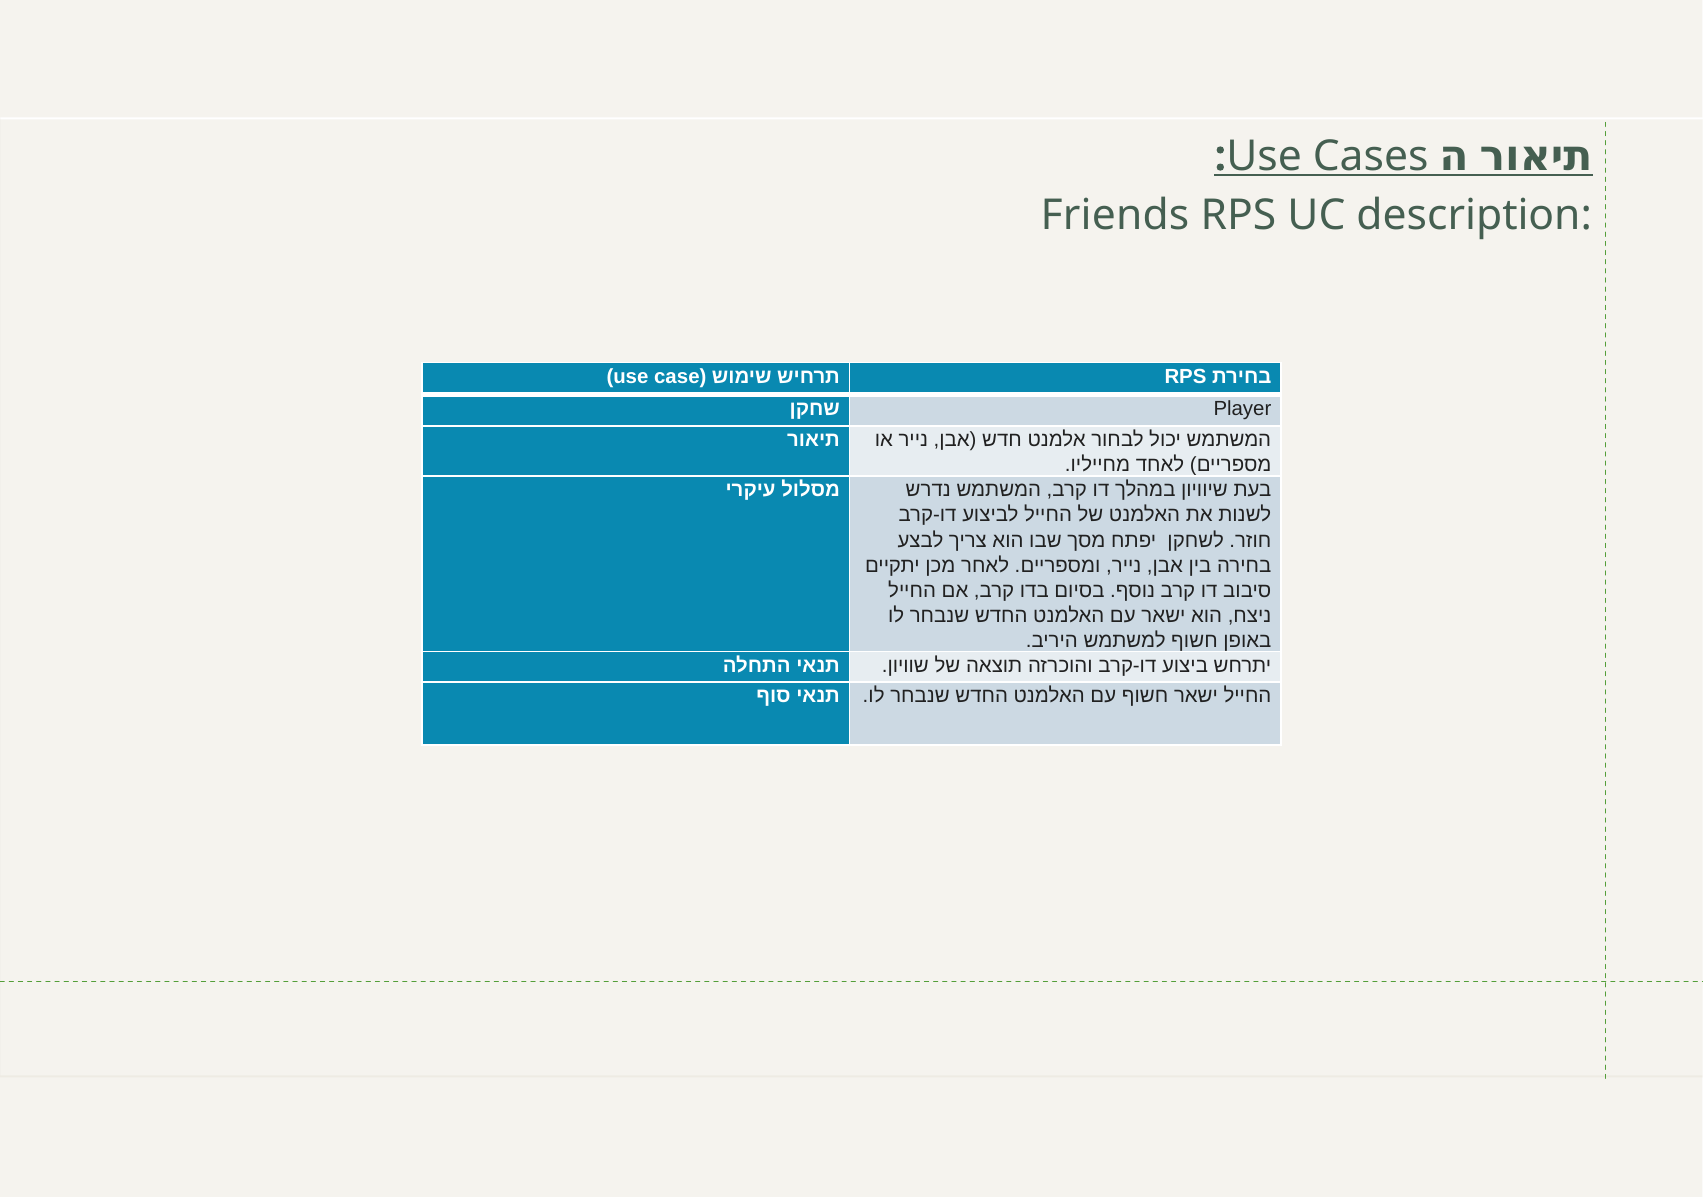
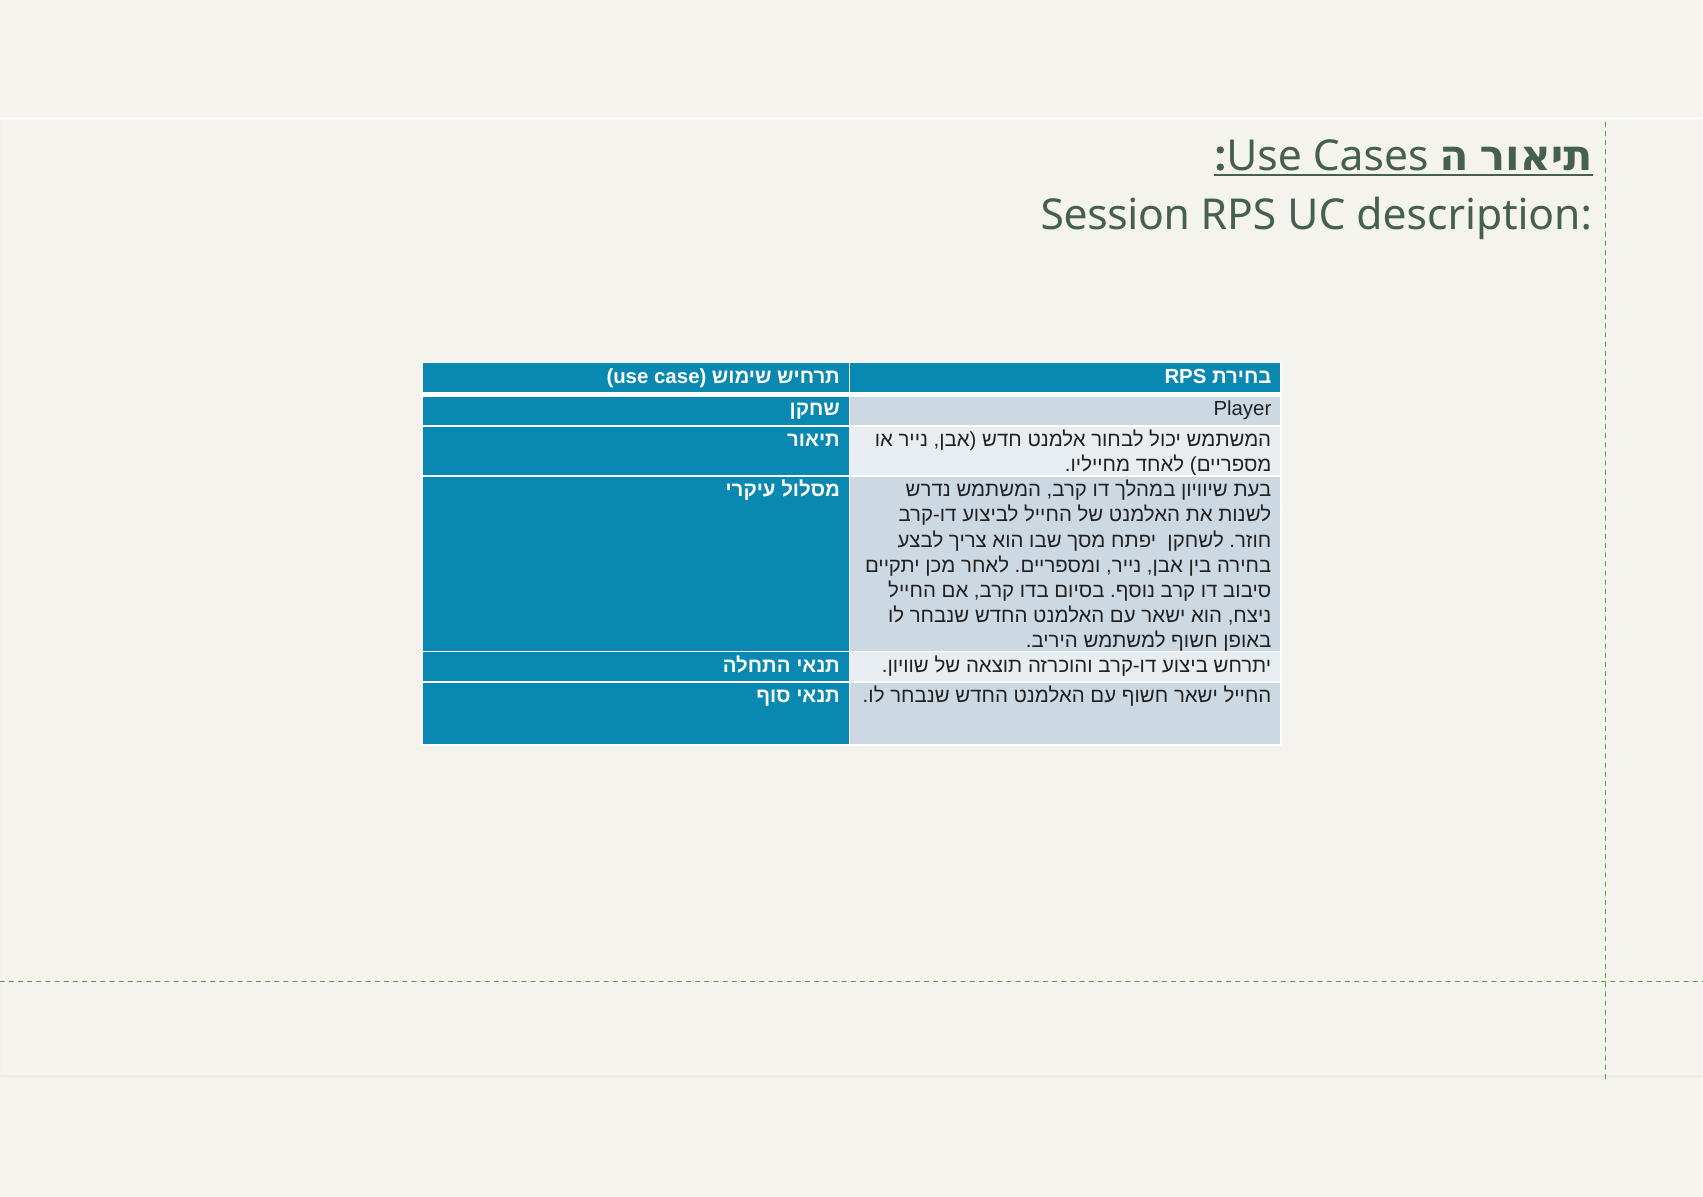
Friends: Friends -> Session
